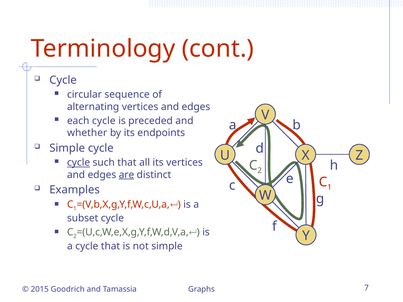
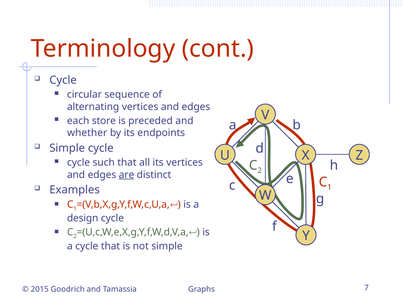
each cycle: cycle -> store
cycle at (79, 163) underline: present -> none
subset: subset -> design
